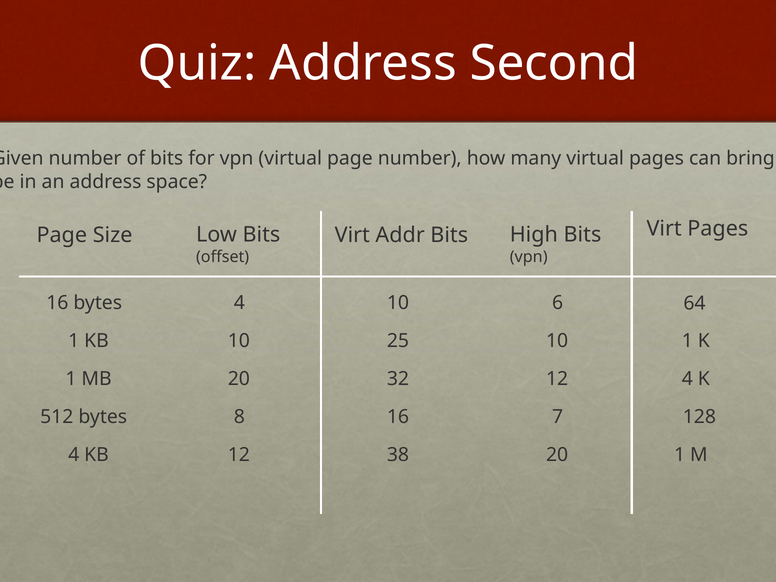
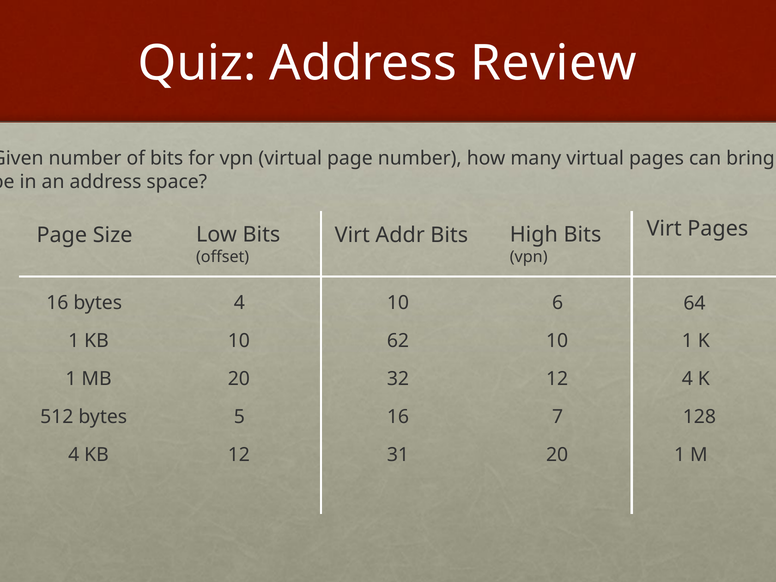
Second: Second -> Review
25: 25 -> 62
8: 8 -> 5
38: 38 -> 31
